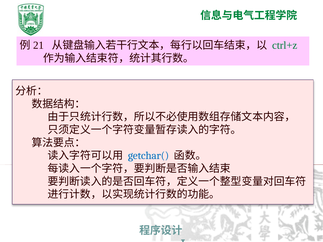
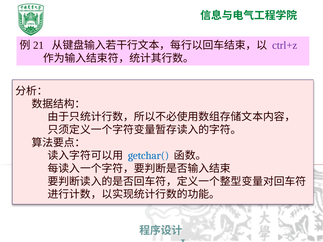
ctrl+z colour: green -> purple
